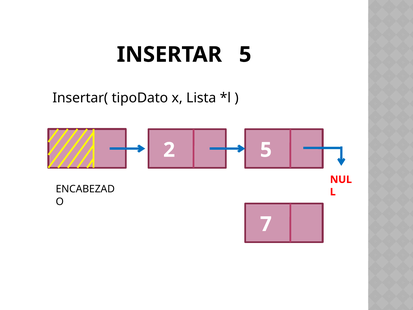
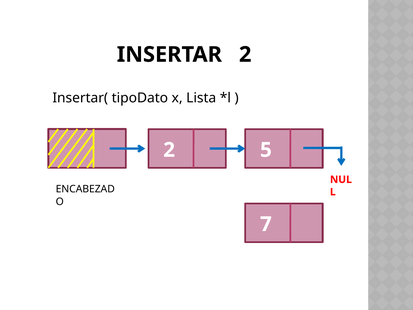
INSERTAR 5: 5 -> 2
